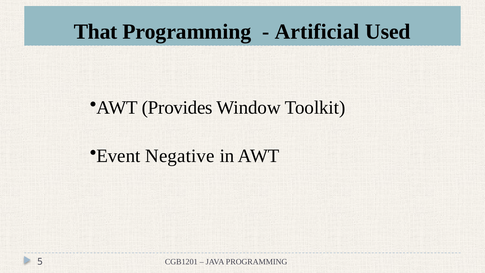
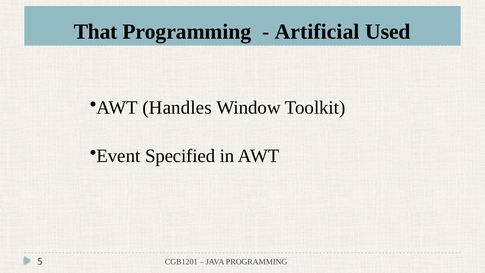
Provides: Provides -> Handles
Negative: Negative -> Specified
